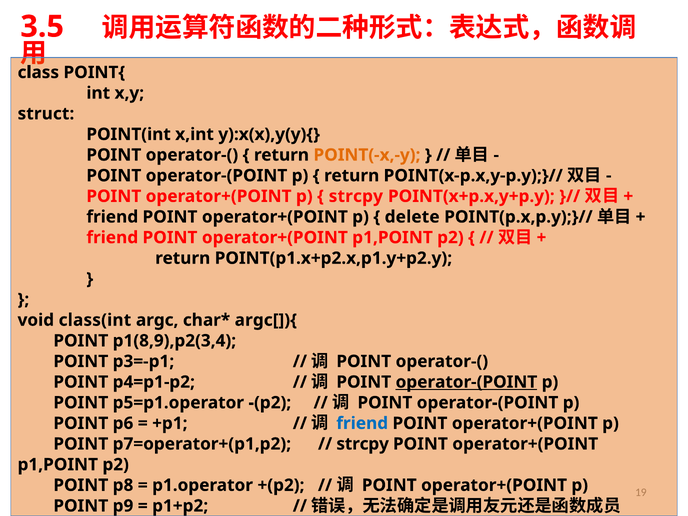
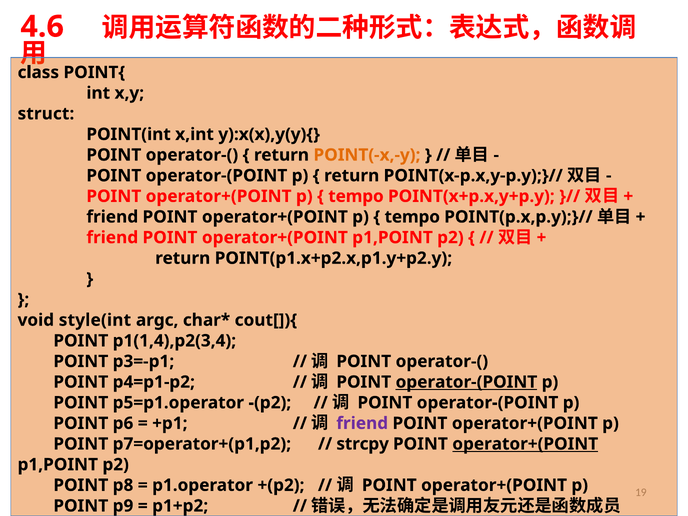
3.5: 3.5 -> 4.6
strcpy at (356, 196): strcpy -> tempo
delete at (412, 217): delete -> tempo
class(int: class(int -> style(int
argc[]){: argc[]){ -> cout[]){
p1(8,9),p2(3,4: p1(8,9),p2(3,4 -> p1(1,4),p2(3,4
friend at (362, 423) colour: blue -> purple
operator+(POINT at (525, 444) underline: none -> present
